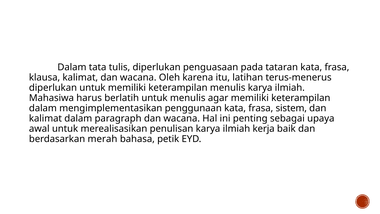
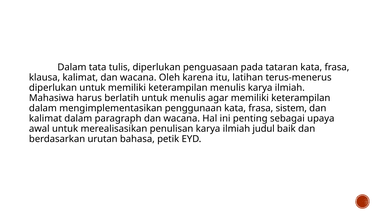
kerja: kerja -> judul
merah: merah -> urutan
